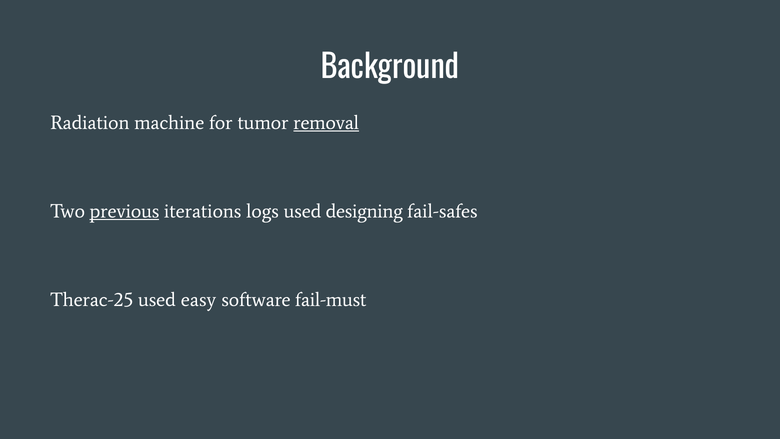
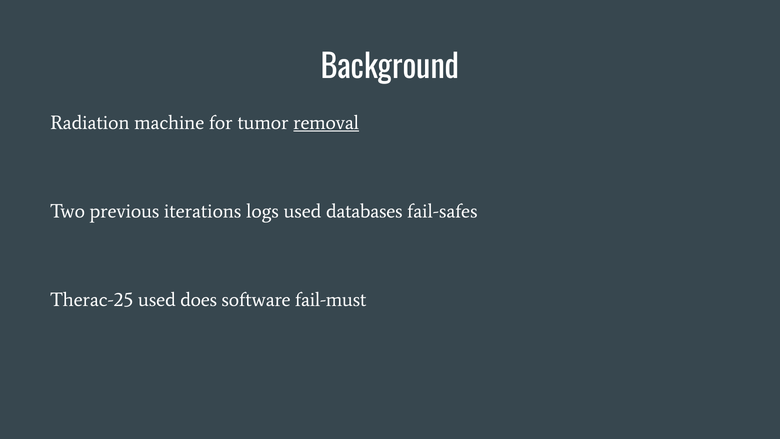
previous underline: present -> none
designing: designing -> databases
easy: easy -> does
